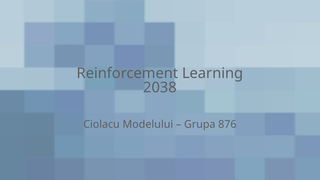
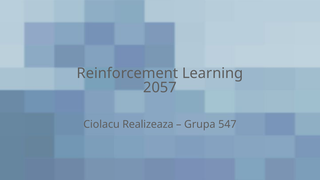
2038: 2038 -> 2057
Modelului: Modelului -> Realizeaza
876: 876 -> 547
